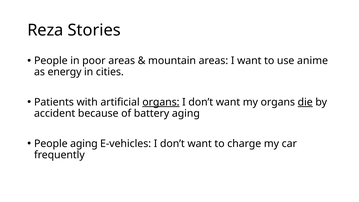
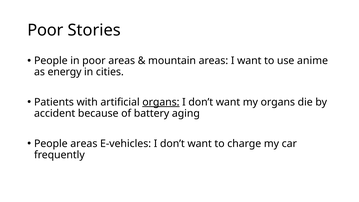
Reza at (45, 30): Reza -> Poor
die underline: present -> none
People aging: aging -> areas
